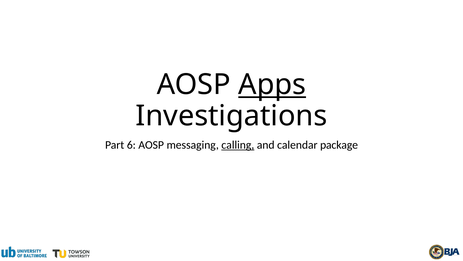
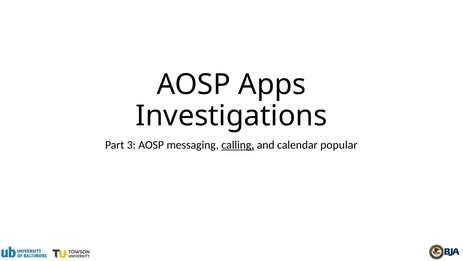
Apps underline: present -> none
6: 6 -> 3
package: package -> popular
